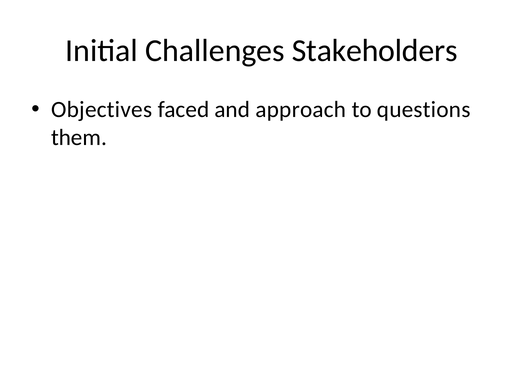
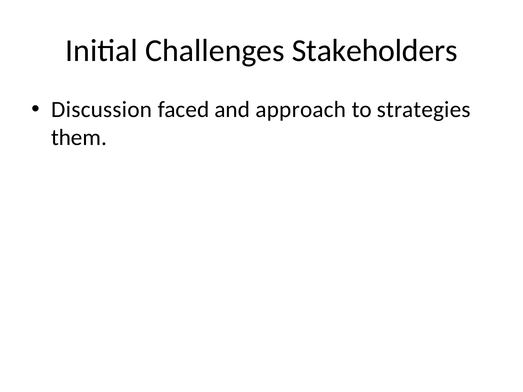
Objectives: Objectives -> Discussion
questions: questions -> strategies
